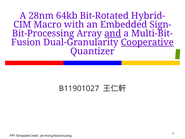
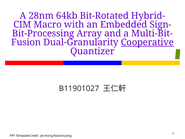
and underline: present -> none
